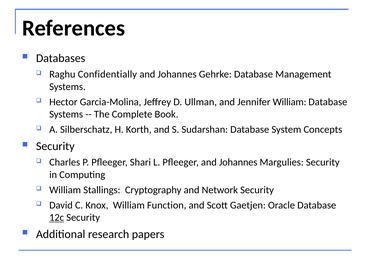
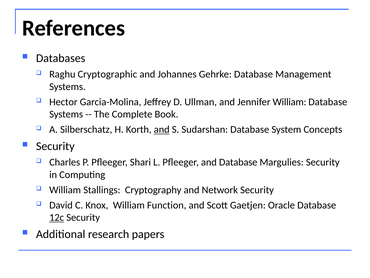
Confidentially: Confidentially -> Cryptographic
and at (162, 129) underline: none -> present
Pfleeger and Johannes: Johannes -> Database
